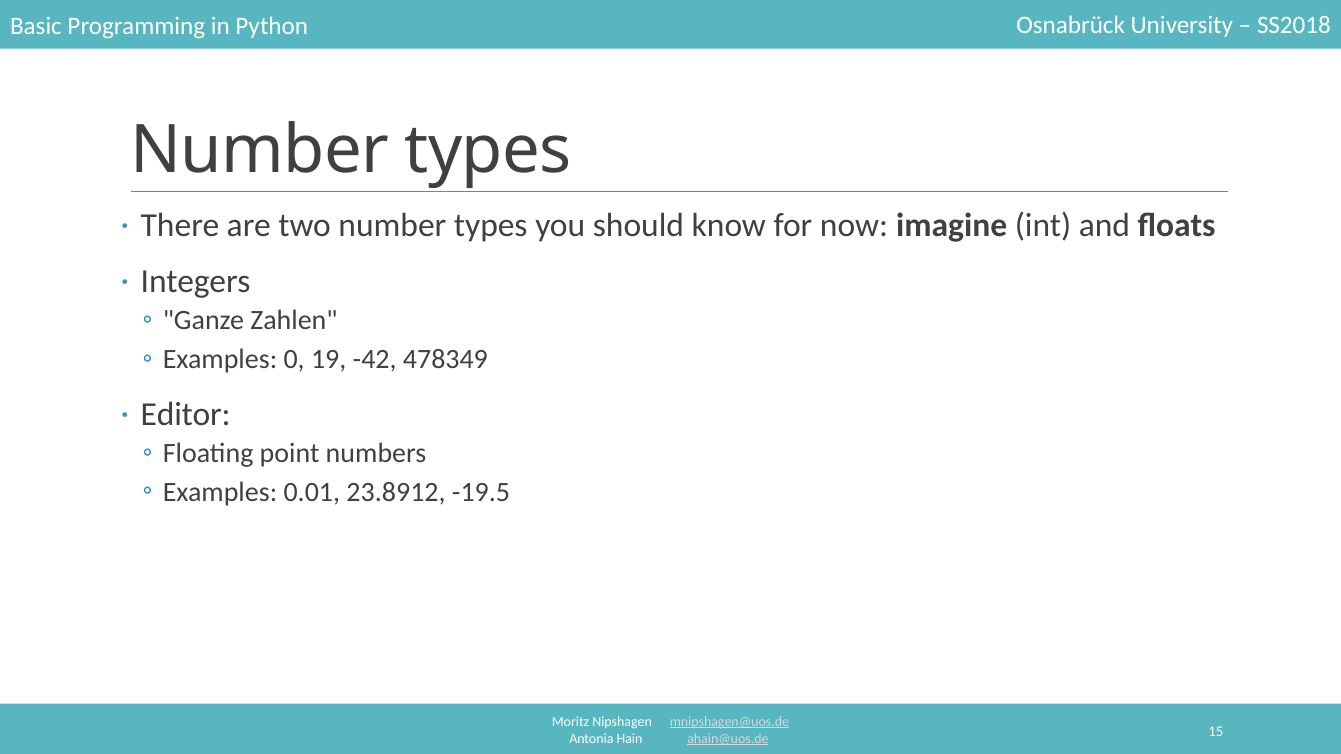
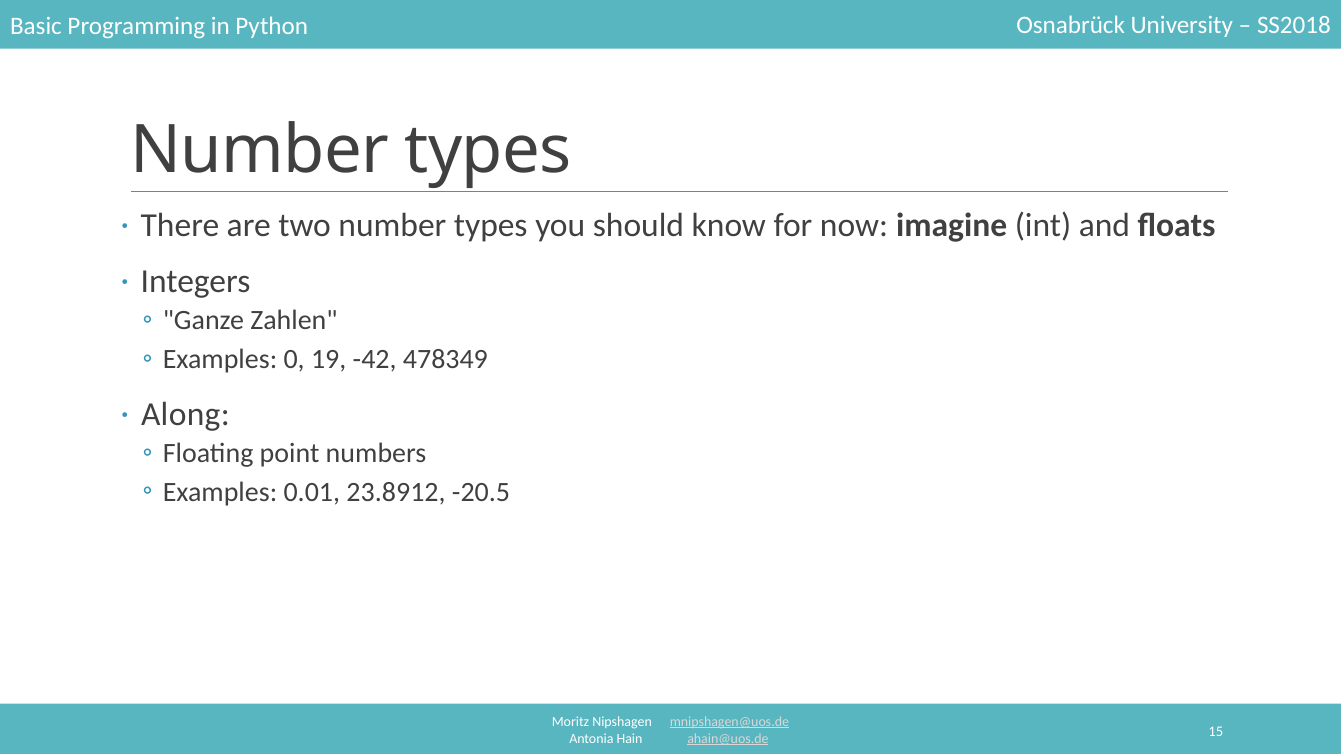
Editor: Editor -> Along
-19.5: -19.5 -> -20.5
